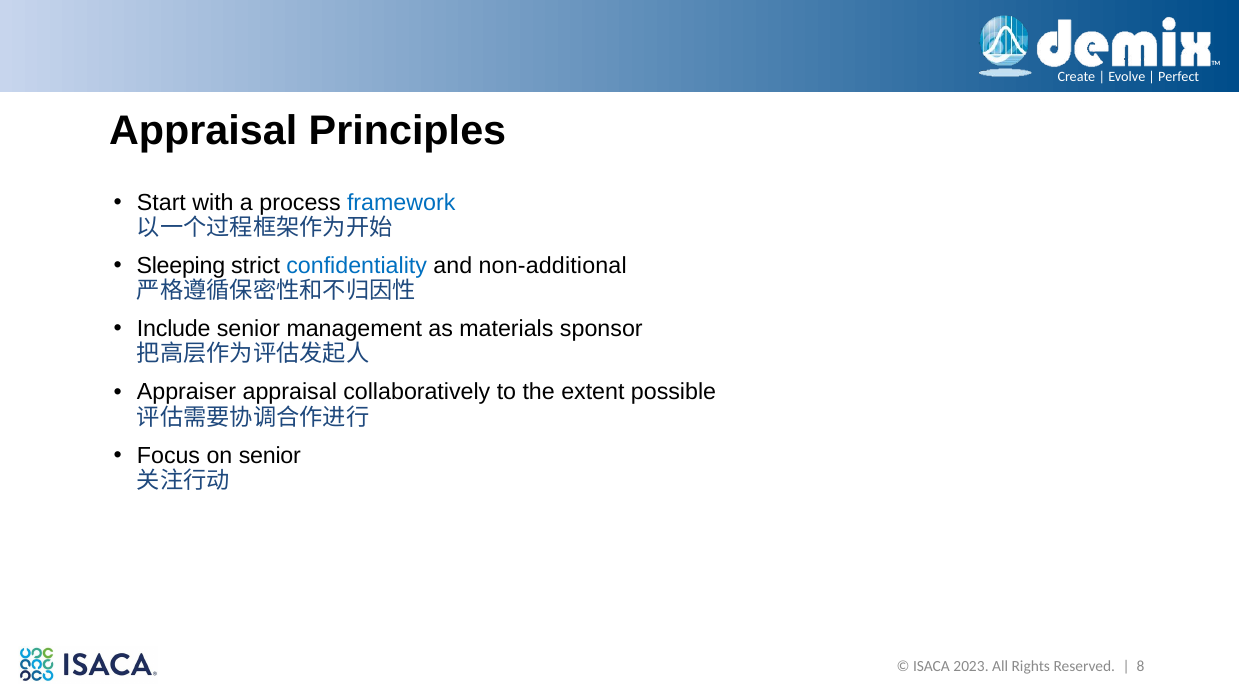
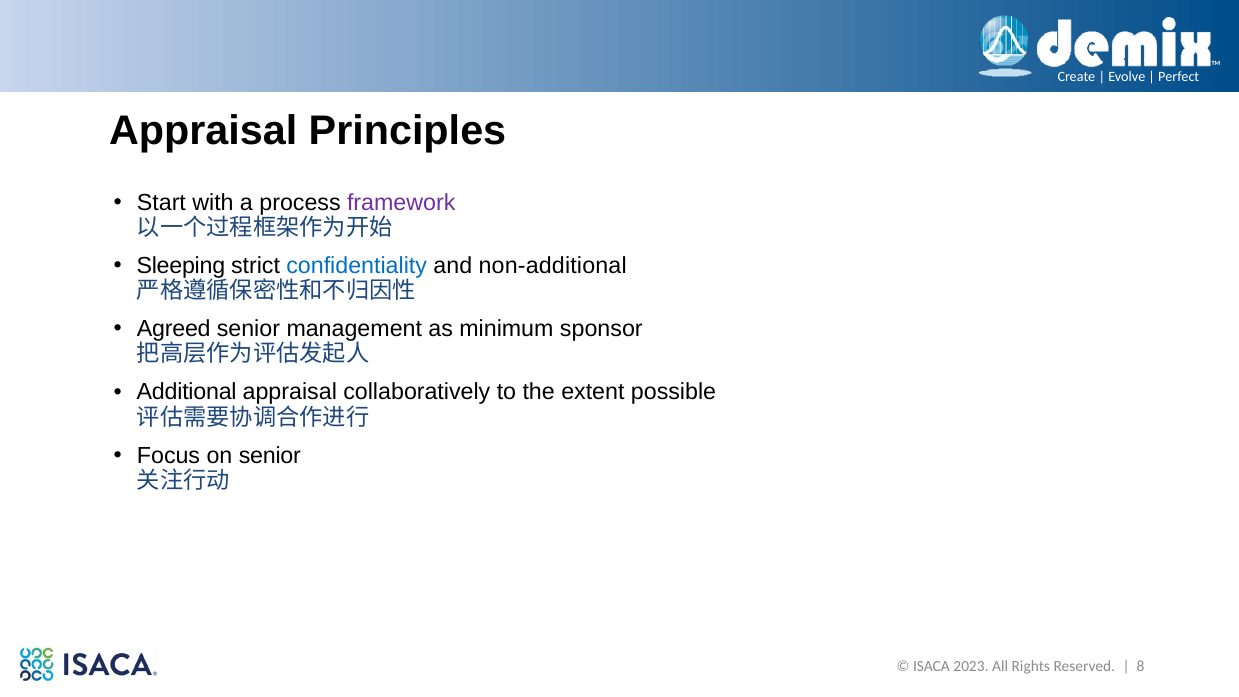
framework colour: blue -> purple
Include: Include -> Agreed
materials: materials -> minimum
Appraiser: Appraiser -> Additional
